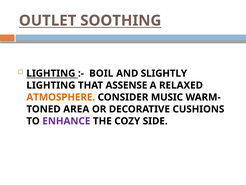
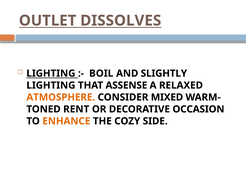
SOOTHING: SOOTHING -> DISSOLVES
MUSIC: MUSIC -> MIXED
AREA: AREA -> RENT
CUSHIONS: CUSHIONS -> OCCASION
ENHANCE colour: purple -> orange
